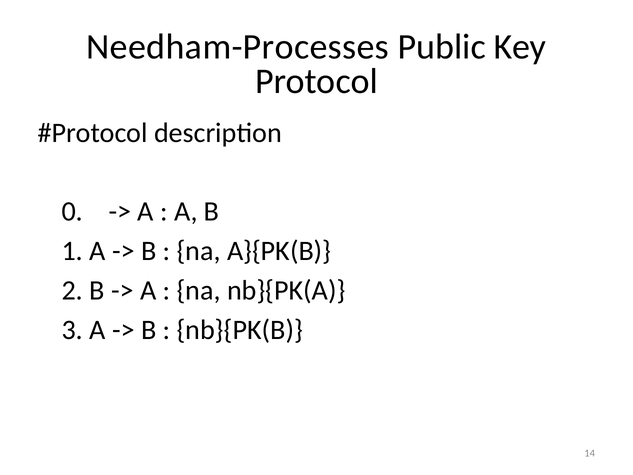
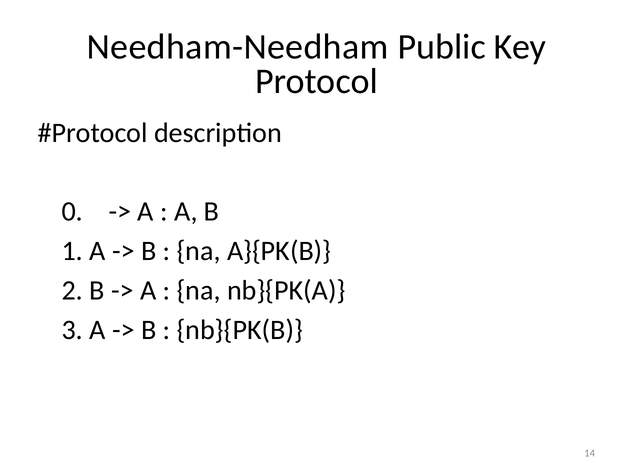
Needham-Processes: Needham-Processes -> Needham-Needham
